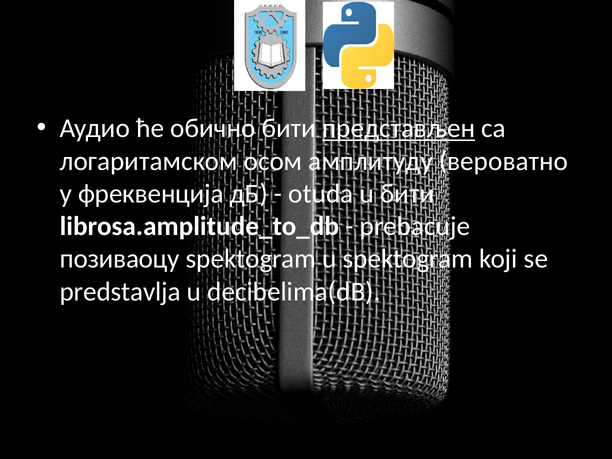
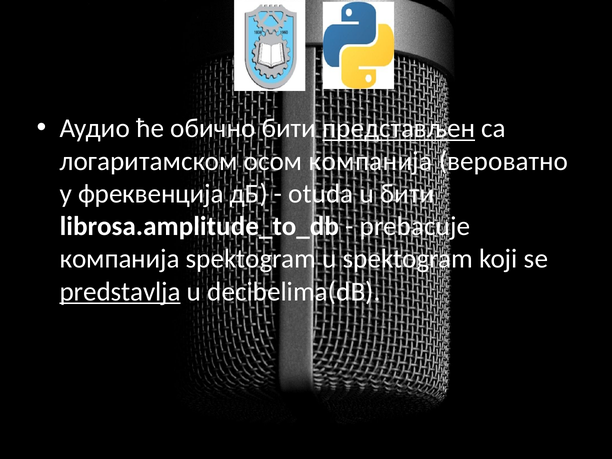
осом амплитуду: амплитуду -> компанија
позиваоцу at (120, 259): позиваоцу -> компанија
predstavlja underline: none -> present
